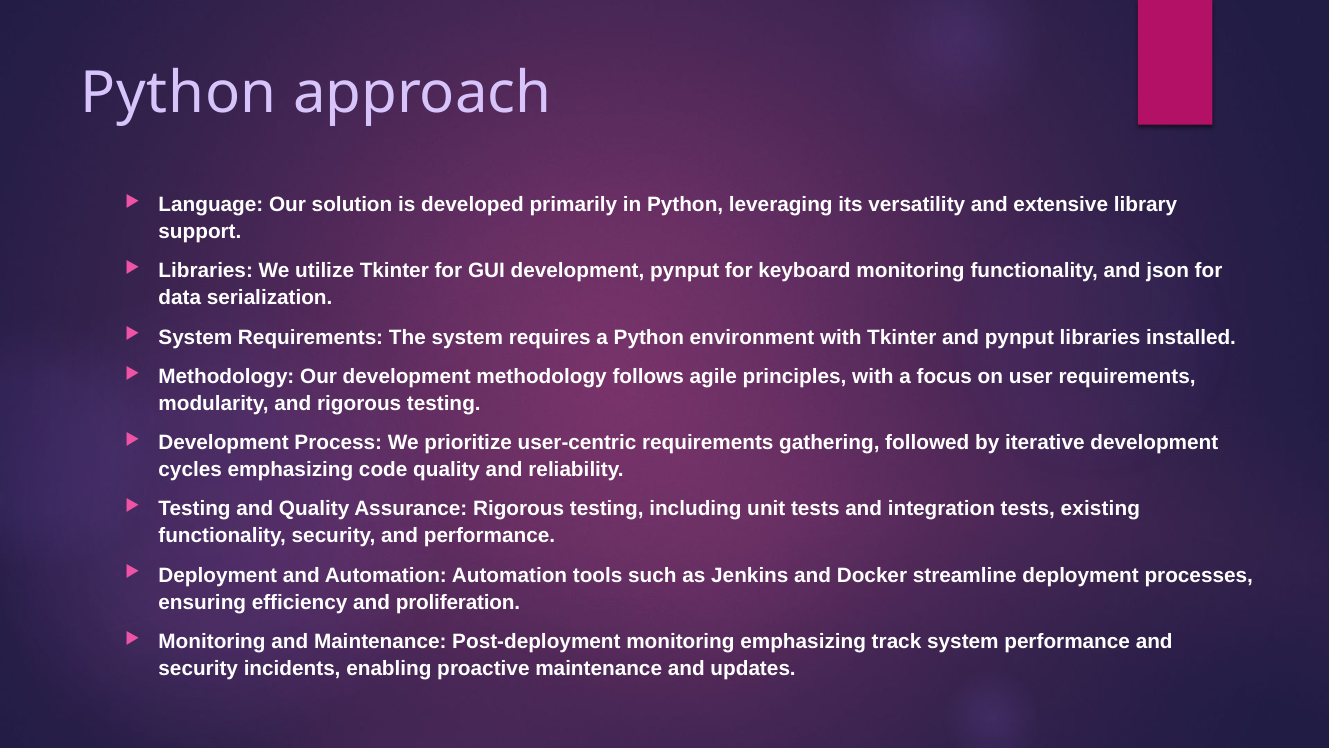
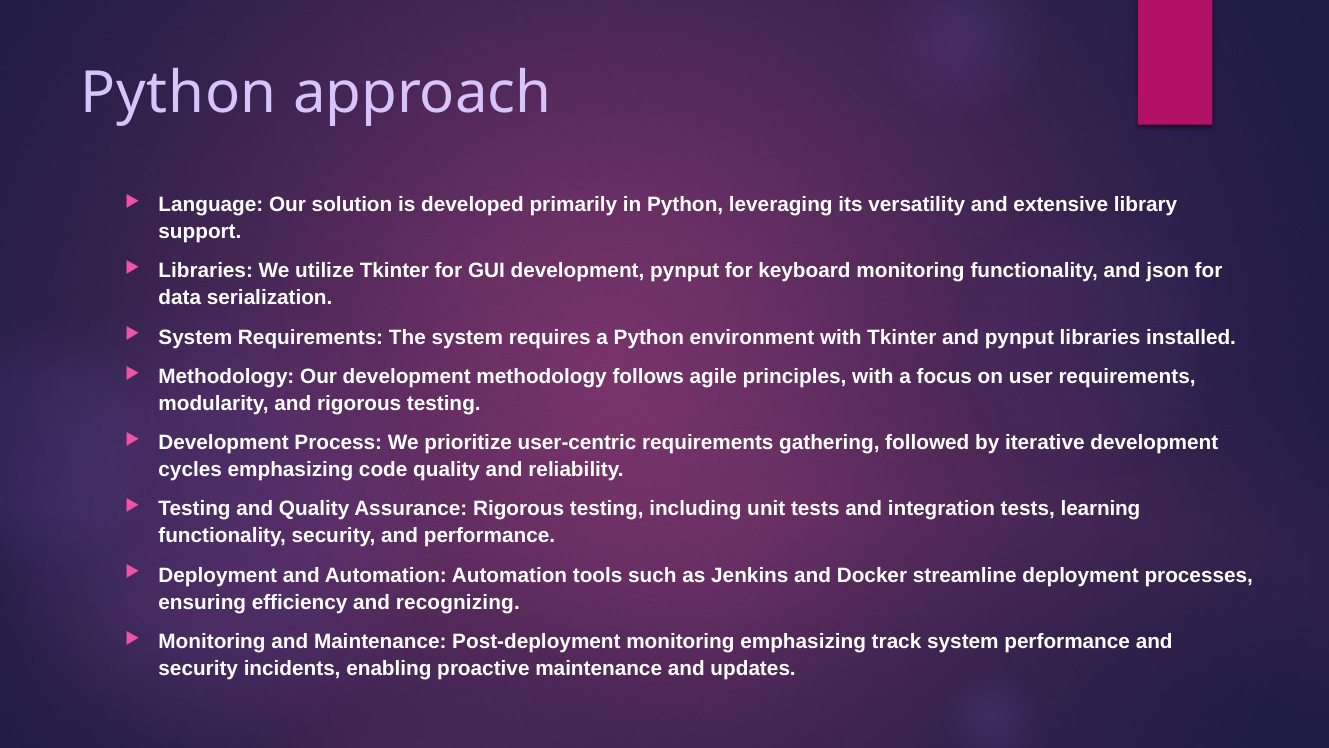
existing: existing -> learning
proliferation: proliferation -> recognizing
